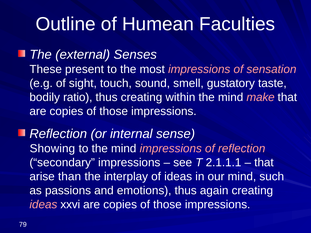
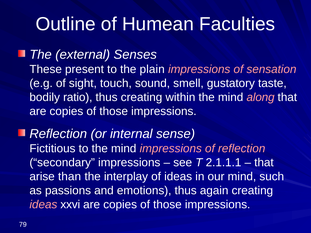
most: most -> plain
make: make -> along
Showing: Showing -> Fictitious
